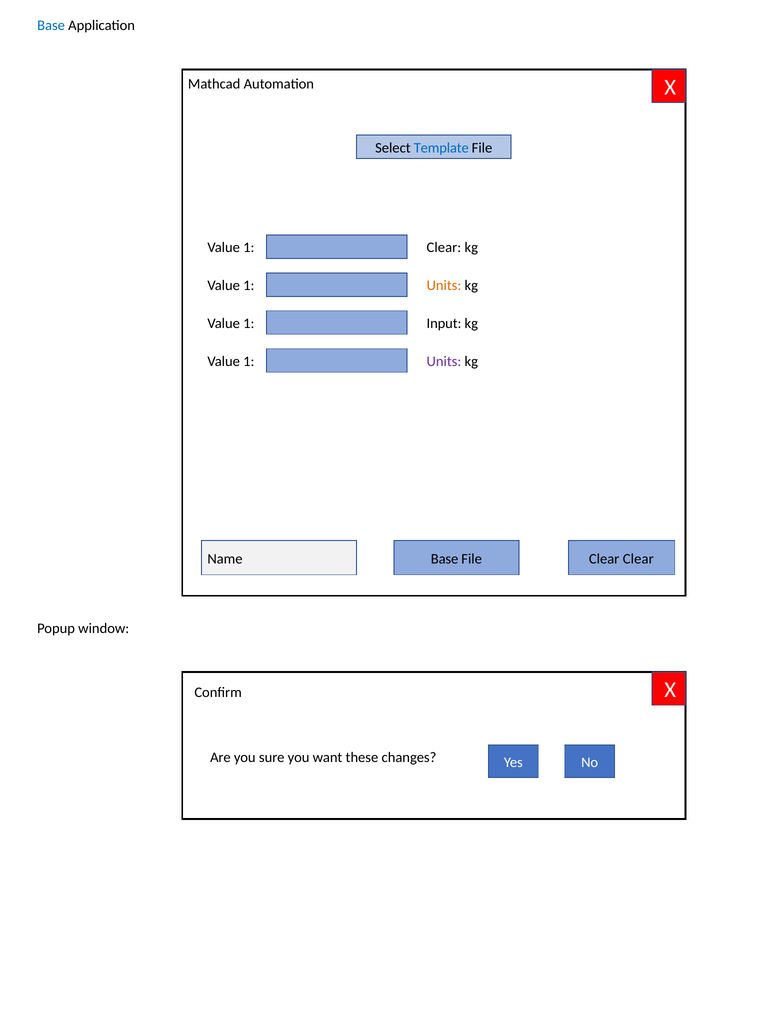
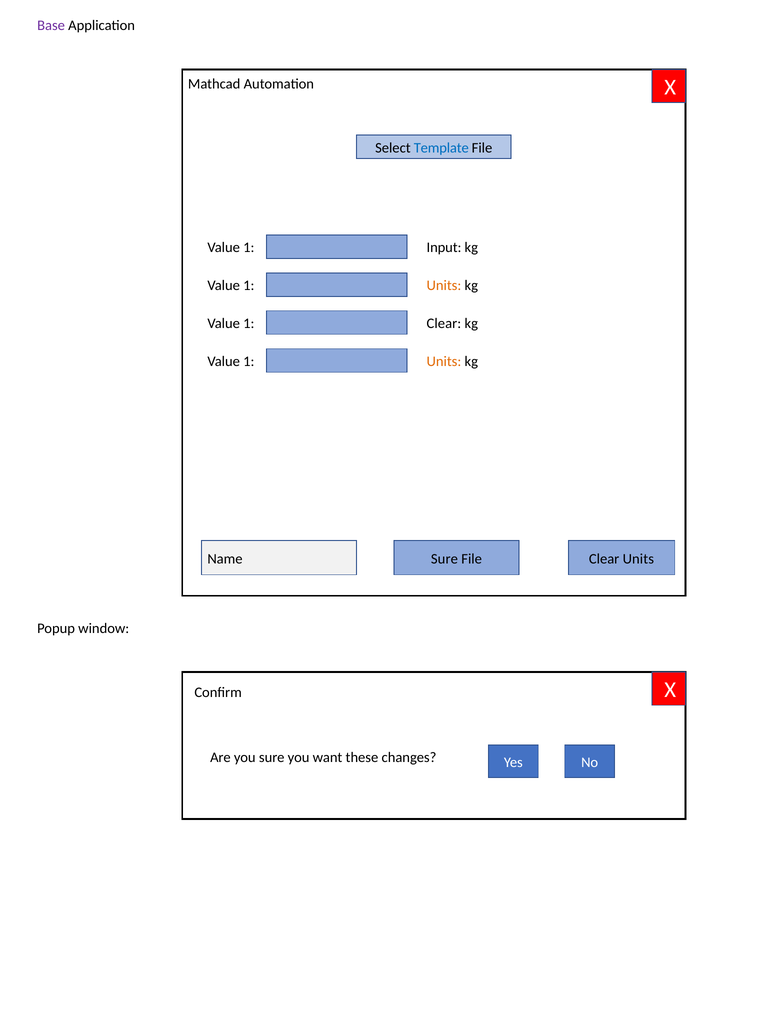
Base at (51, 26) colour: blue -> purple
1 Clear: Clear -> Input
1 Input: Input -> Clear
Units at (444, 361) colour: purple -> orange
Base at (445, 559): Base -> Sure
Clear Clear: Clear -> Units
